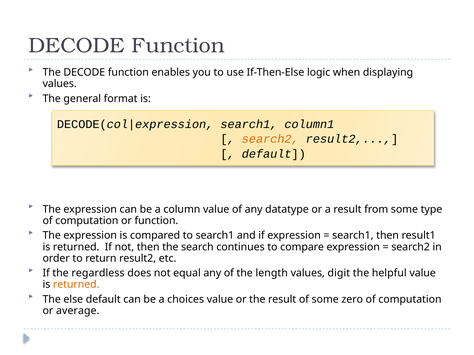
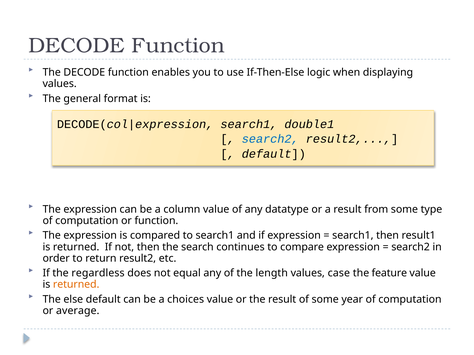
column1: column1 -> double1
search2 at (270, 139) colour: orange -> blue
digit: digit -> case
helpful: helpful -> feature
zero: zero -> year
